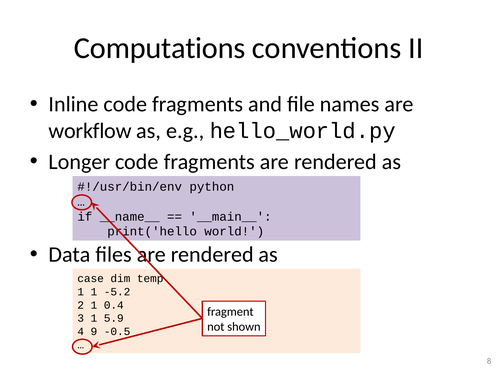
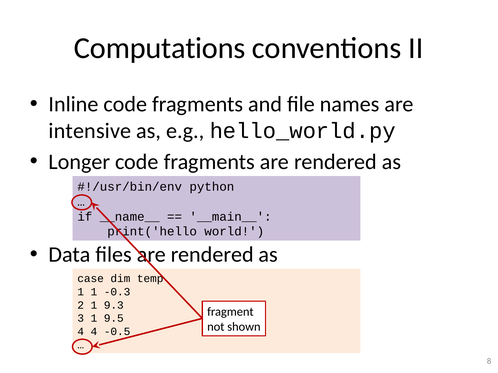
workflow: workflow -> intensive
-5.2: -5.2 -> -0.3
0.4: 0.4 -> 9.3
5.9: 5.9 -> 9.5
4 9: 9 -> 4
